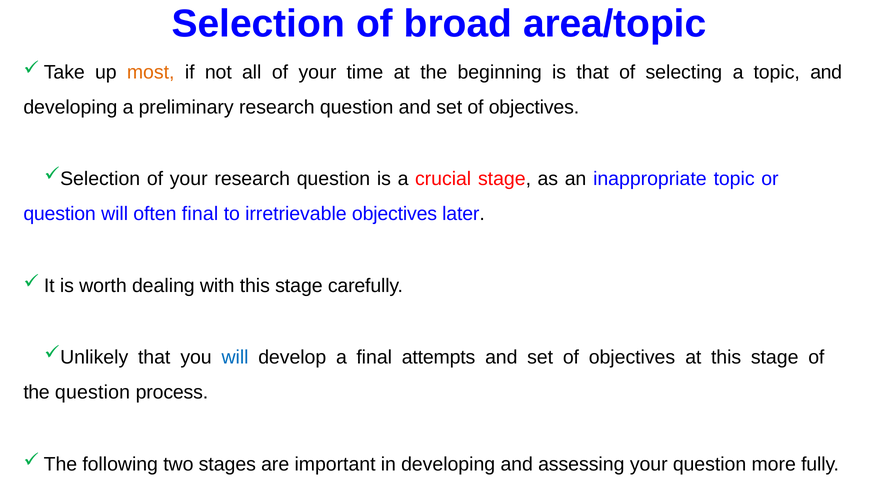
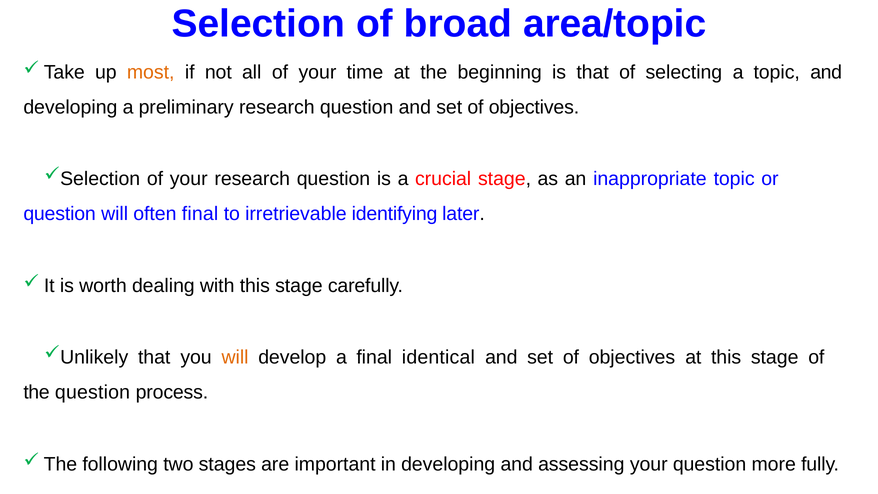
irretrievable objectives: objectives -> identifying
will at (235, 357) colour: blue -> orange
attempts: attempts -> identical
